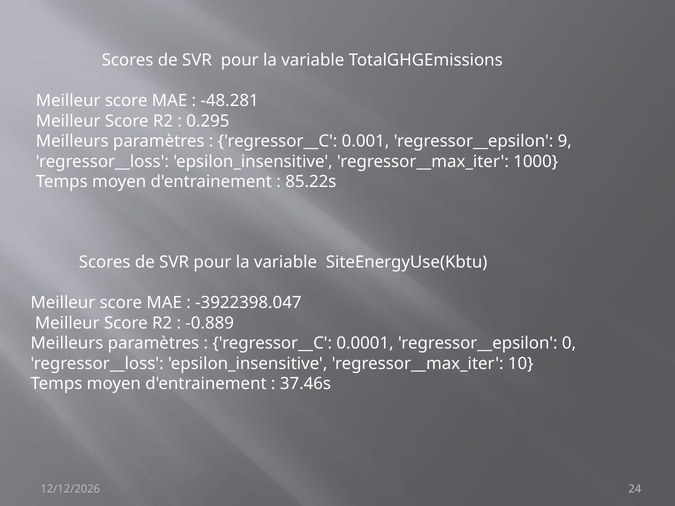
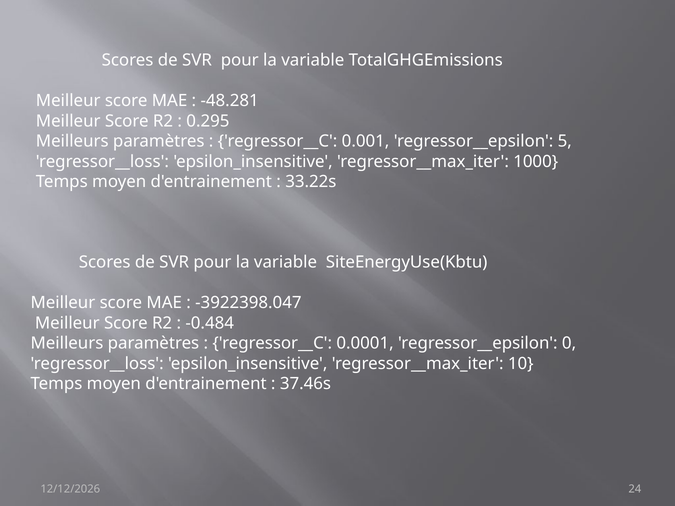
9: 9 -> 5
85.22s: 85.22s -> 33.22s
-0.889: -0.889 -> -0.484
